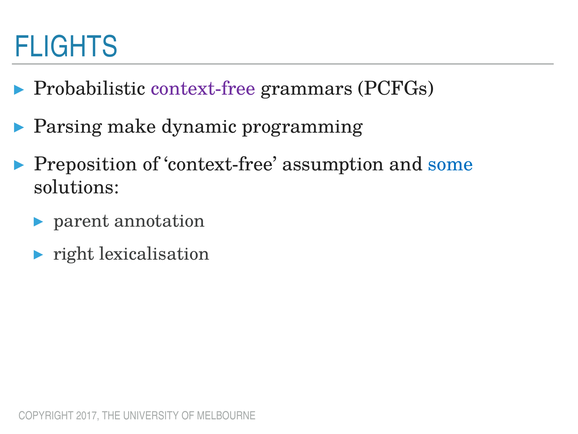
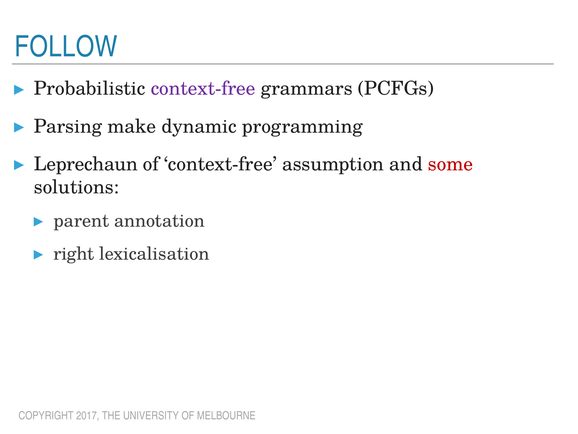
FLIGHTS: FLIGHTS -> FOLLOW
Preposition: Preposition -> Leprechaun
some colour: blue -> red
